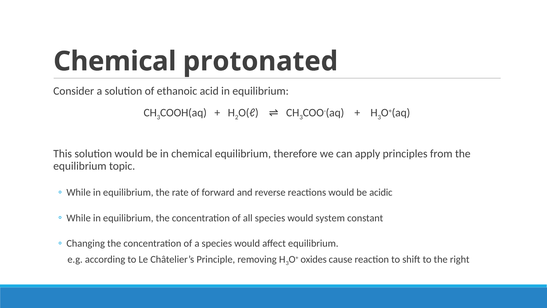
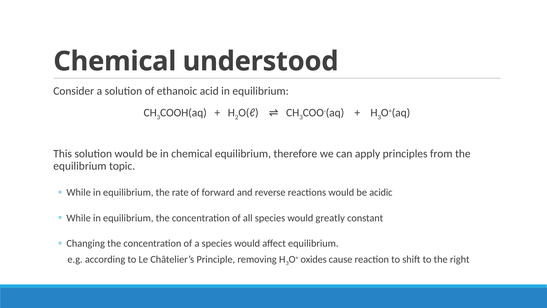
protonated: protonated -> understood
system: system -> greatly
